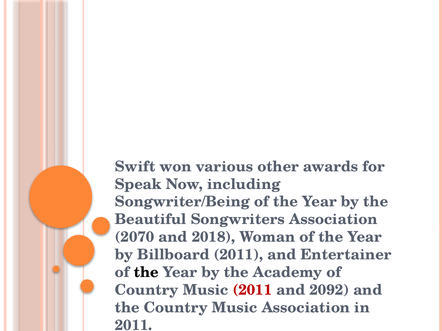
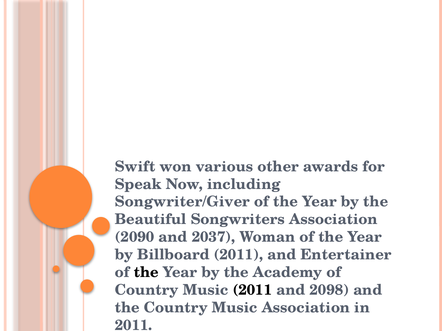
Songwriter/Being: Songwriter/Being -> Songwriter/Giver
2070: 2070 -> 2090
2018: 2018 -> 2037
2011 at (252, 291) colour: red -> black
2092: 2092 -> 2098
